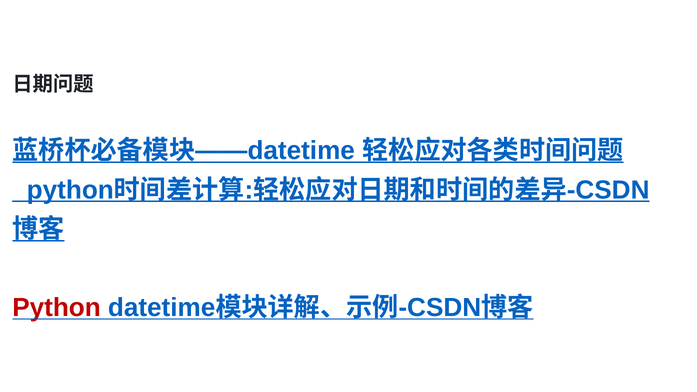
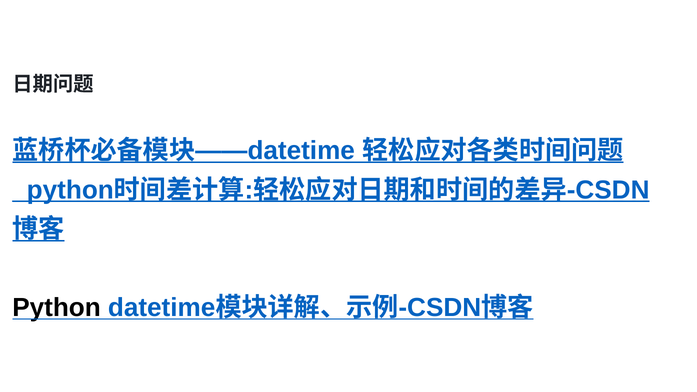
Python colour: red -> black
